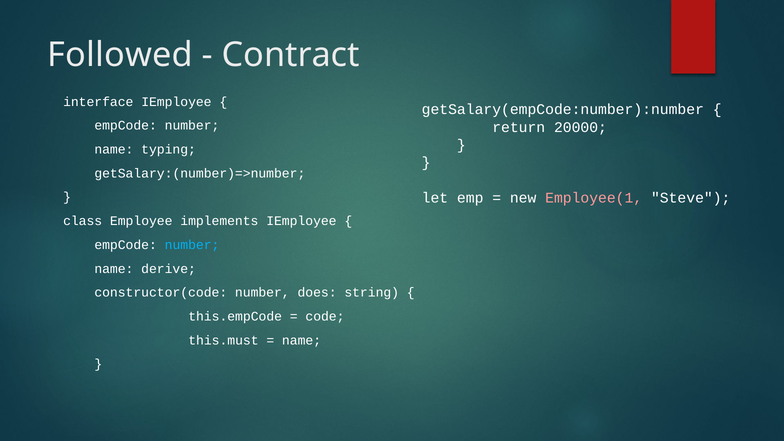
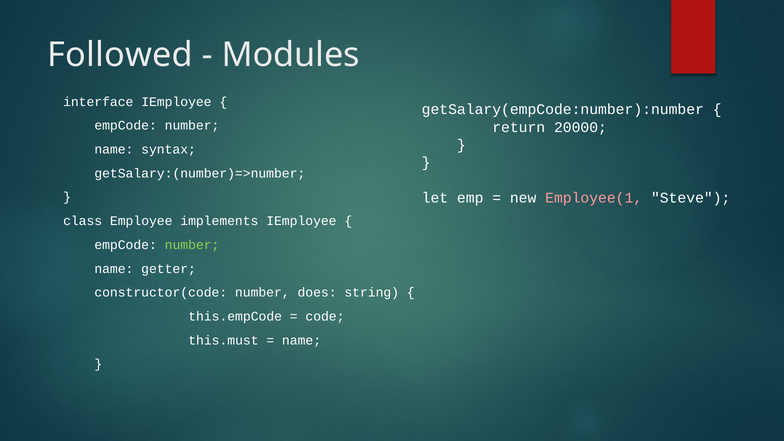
Contract: Contract -> Modules
typing: typing -> syntax
number at (192, 245) colour: light blue -> light green
derive: derive -> getter
